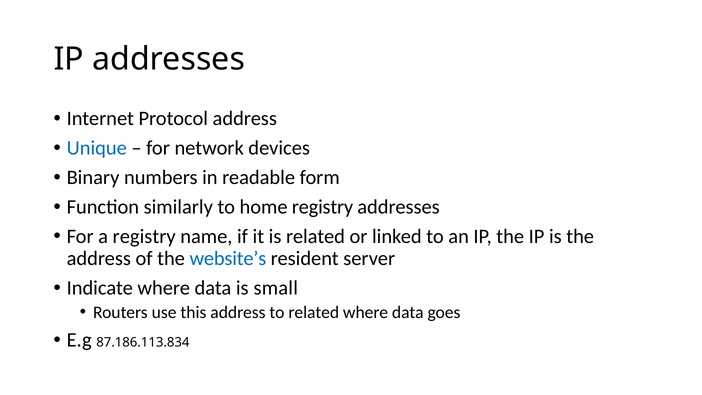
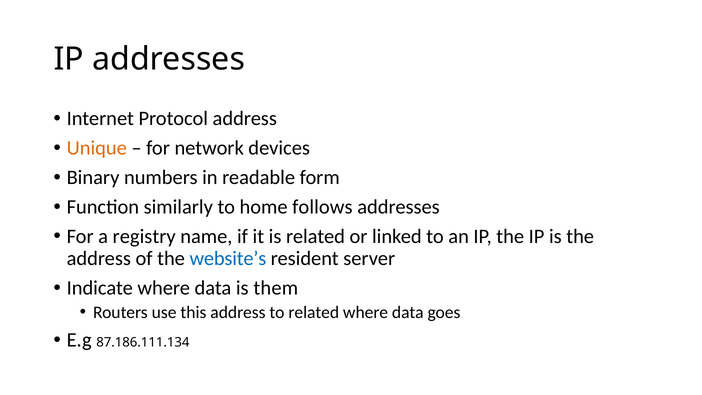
Unique colour: blue -> orange
home registry: registry -> follows
small: small -> them
87.186.113.834: 87.186.113.834 -> 87.186.111.134
